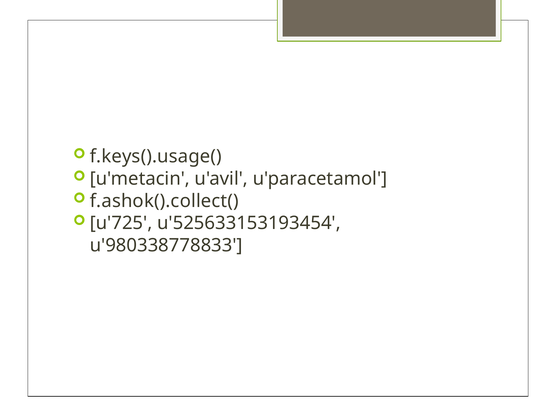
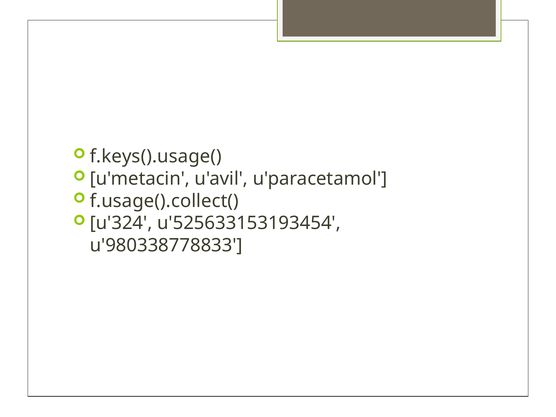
f.ashok().collect(: f.ashok().collect( -> f.usage().collect(
u'725: u'725 -> u'324
